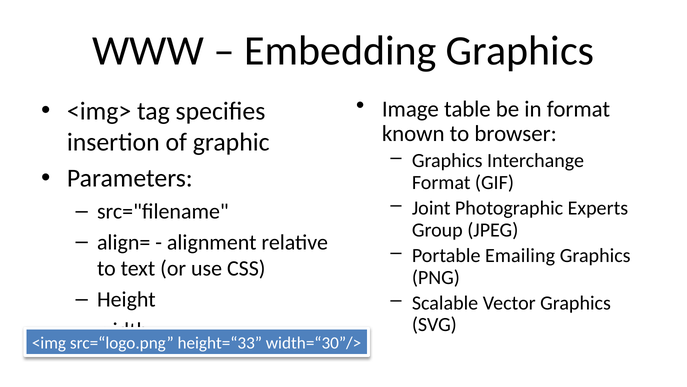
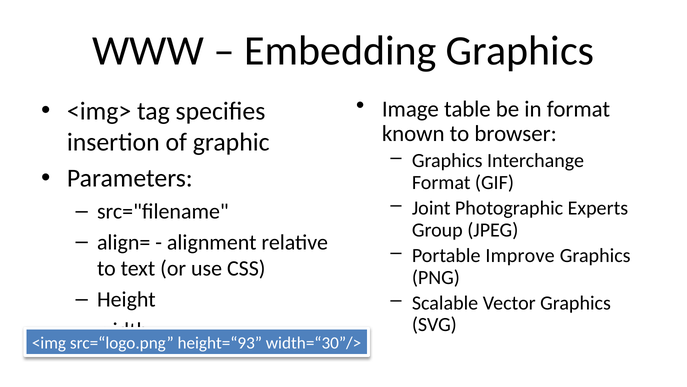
Emailing: Emailing -> Improve
height=“33: height=“33 -> height=“93
